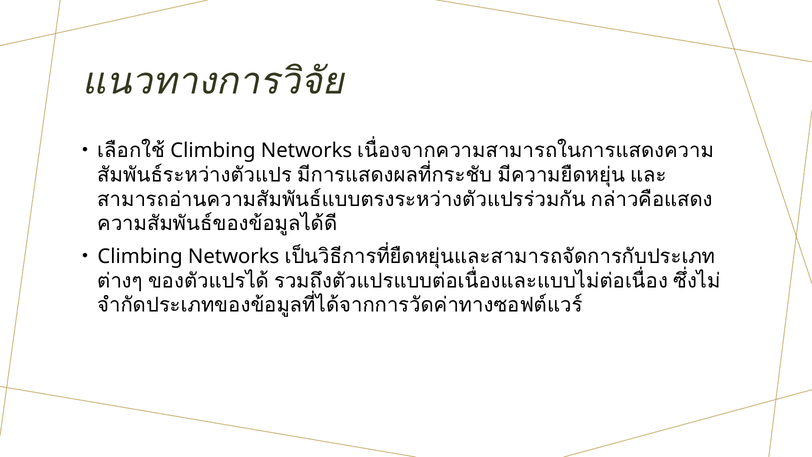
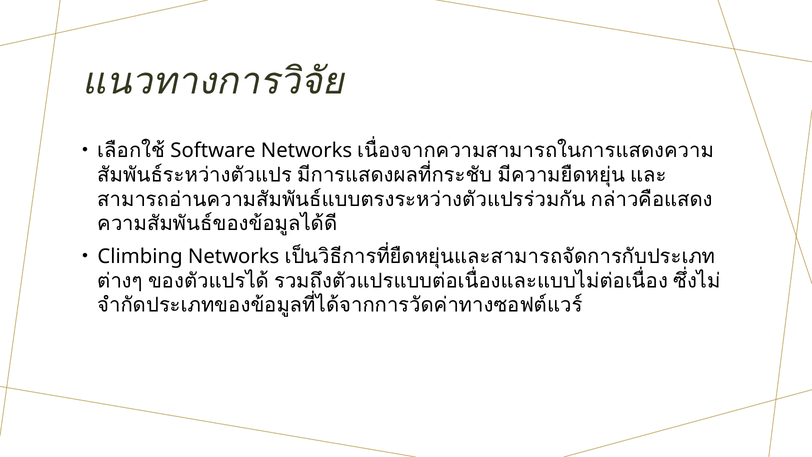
Climbing at (213, 150): Climbing -> Software
